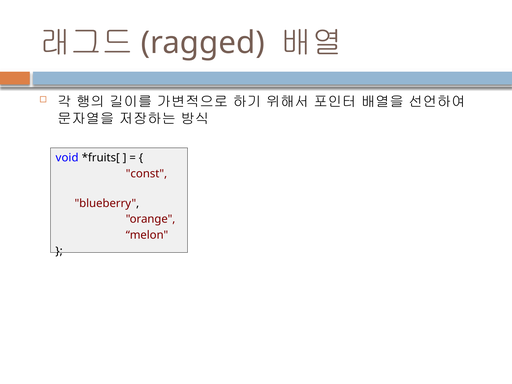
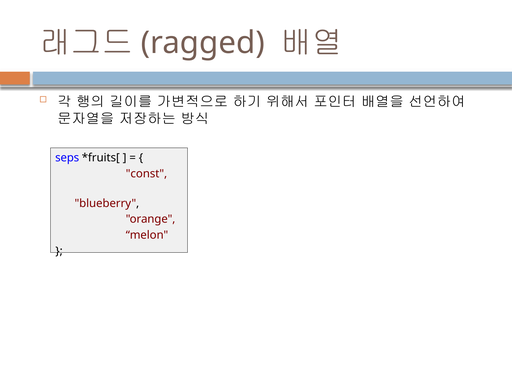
void: void -> seps
